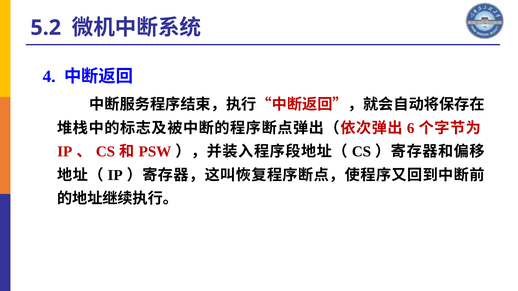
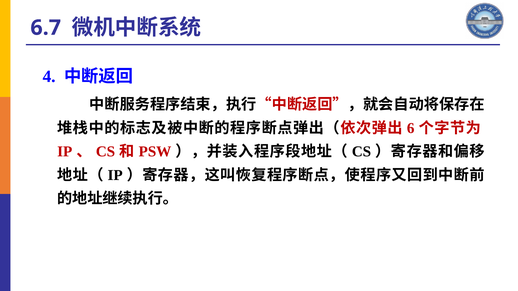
5.2: 5.2 -> 6.7
